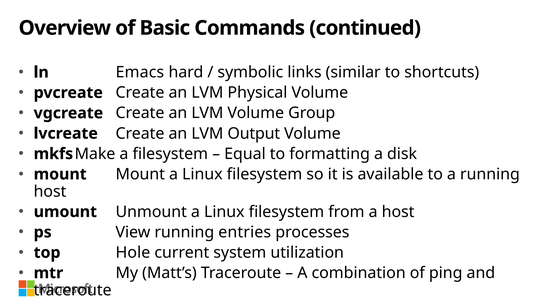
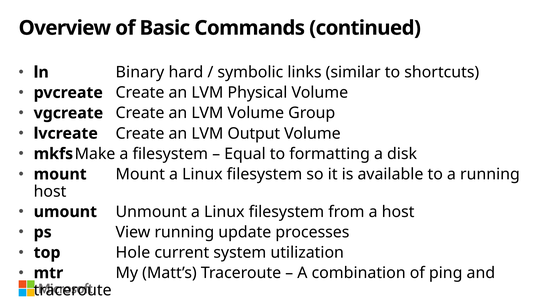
Emacs: Emacs -> Binary
entries: entries -> update
